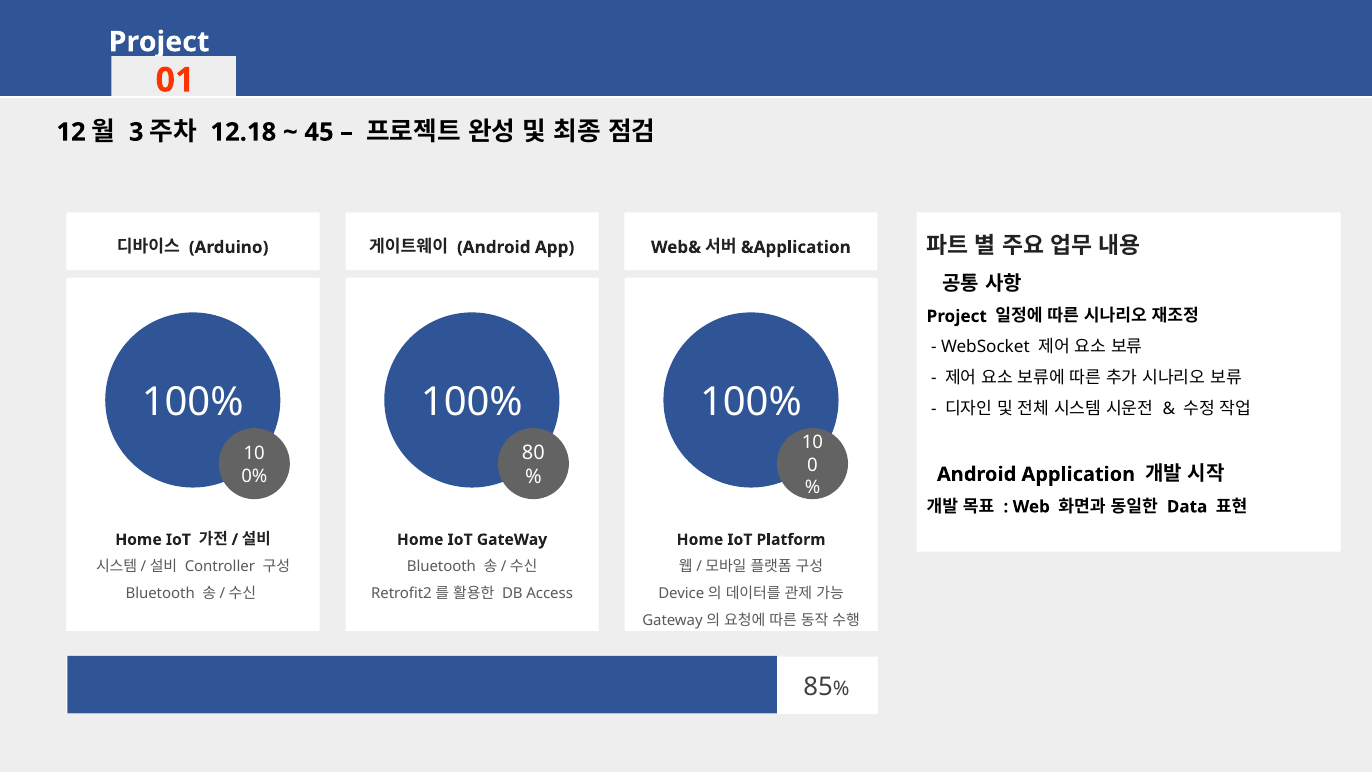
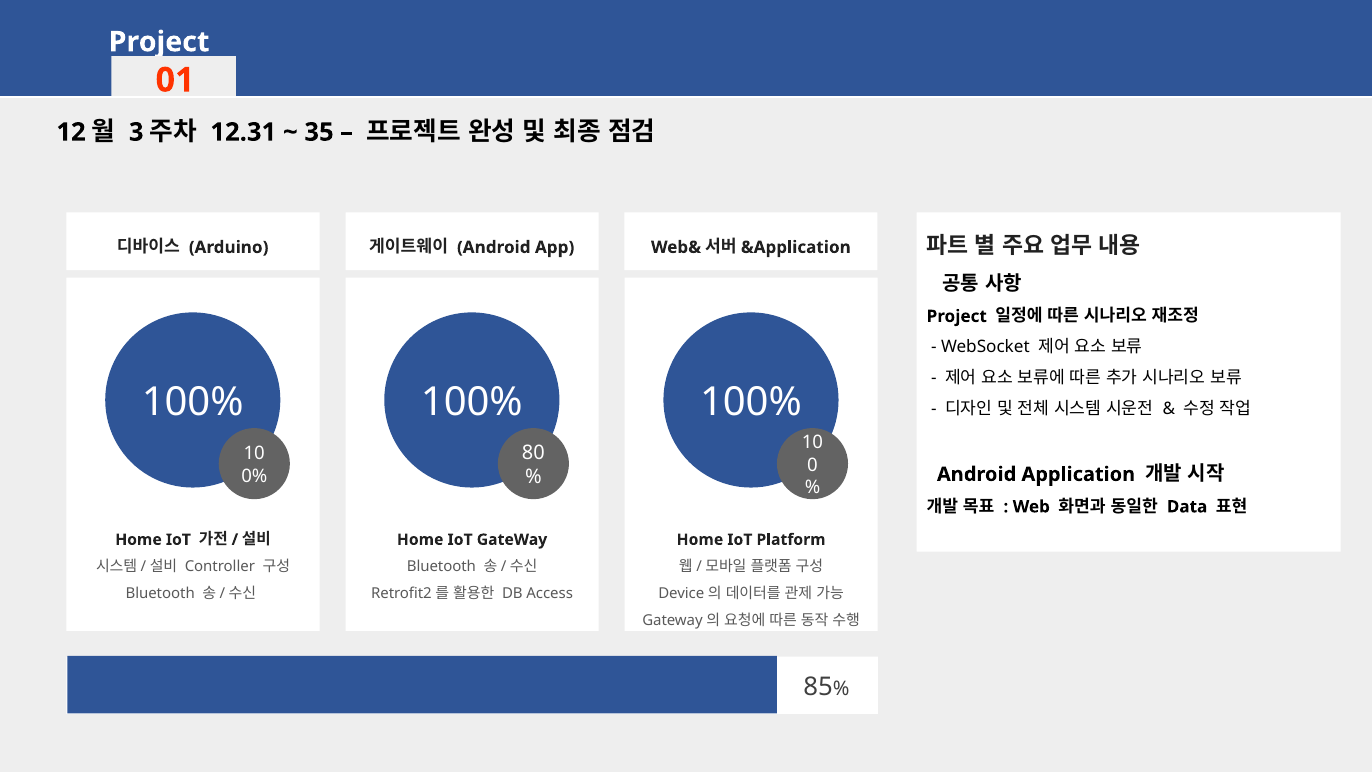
12.18: 12.18 -> 12.31
45: 45 -> 35
